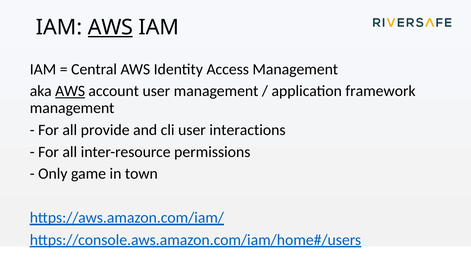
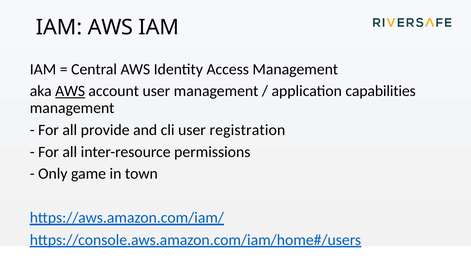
AWS at (110, 27) underline: present -> none
framework: framework -> capabilities
interactions: interactions -> registration
